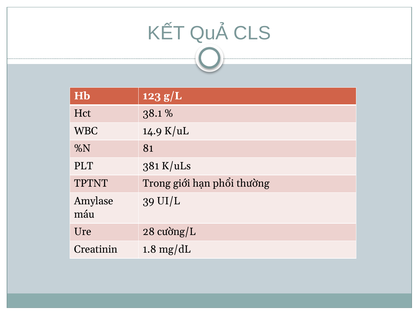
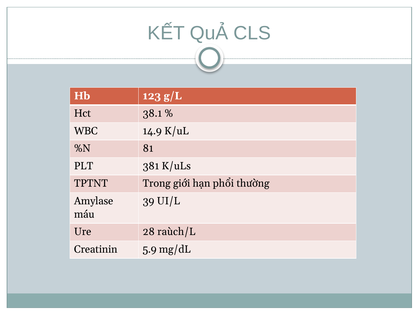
cường/L: cường/L -> raùch/L
1.8: 1.8 -> 5.9
